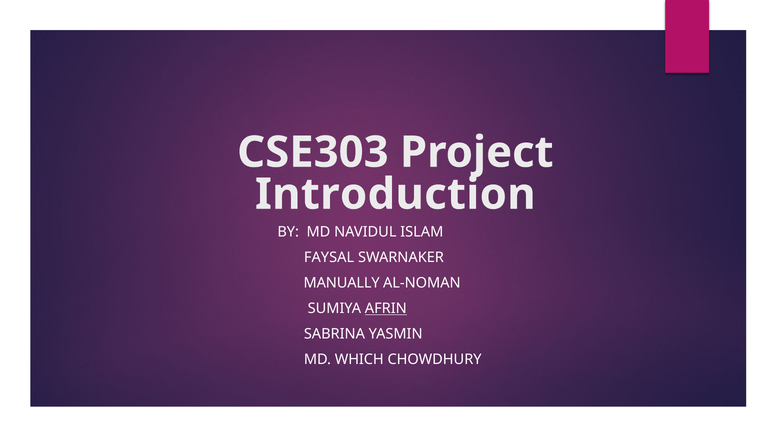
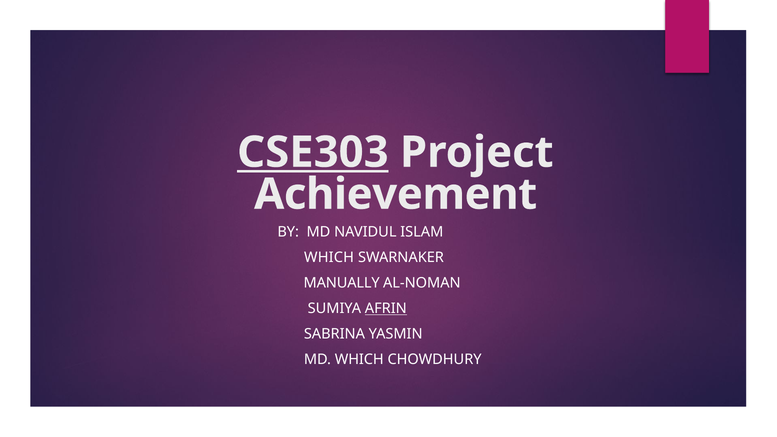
CSE303 underline: none -> present
Introduction: Introduction -> Achievement
FAYSAL at (329, 257): FAYSAL -> WHICH
